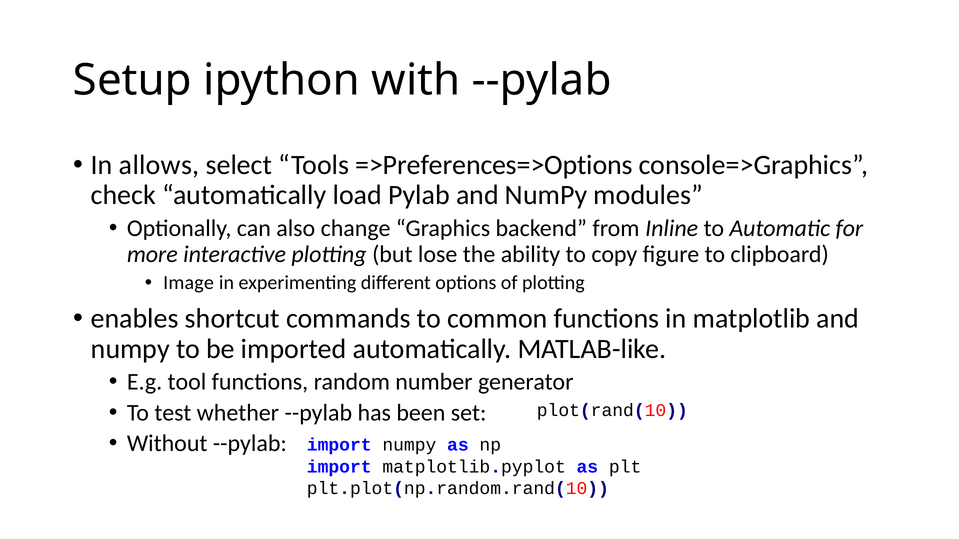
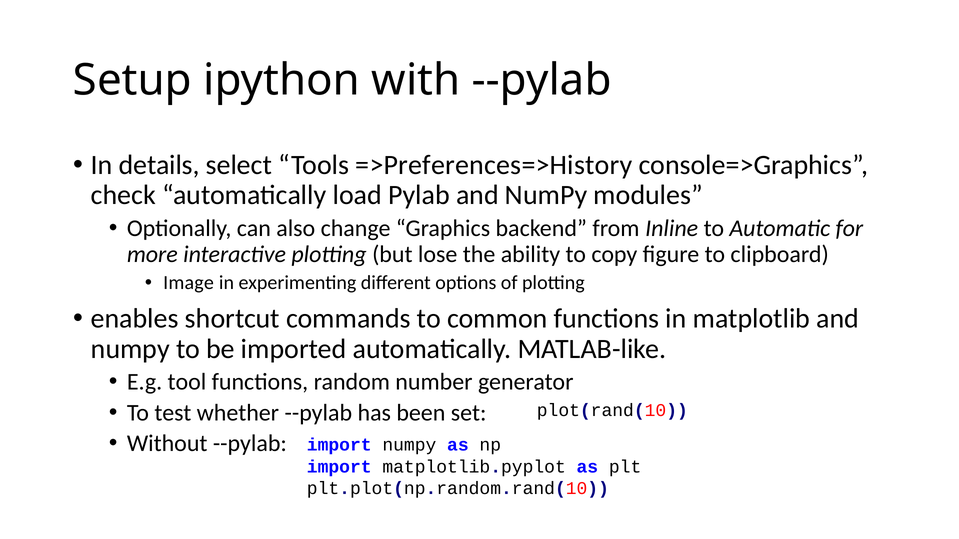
allows: allows -> details
=>Preferences=>Options: =>Preferences=>Options -> =>Preferences=>History
